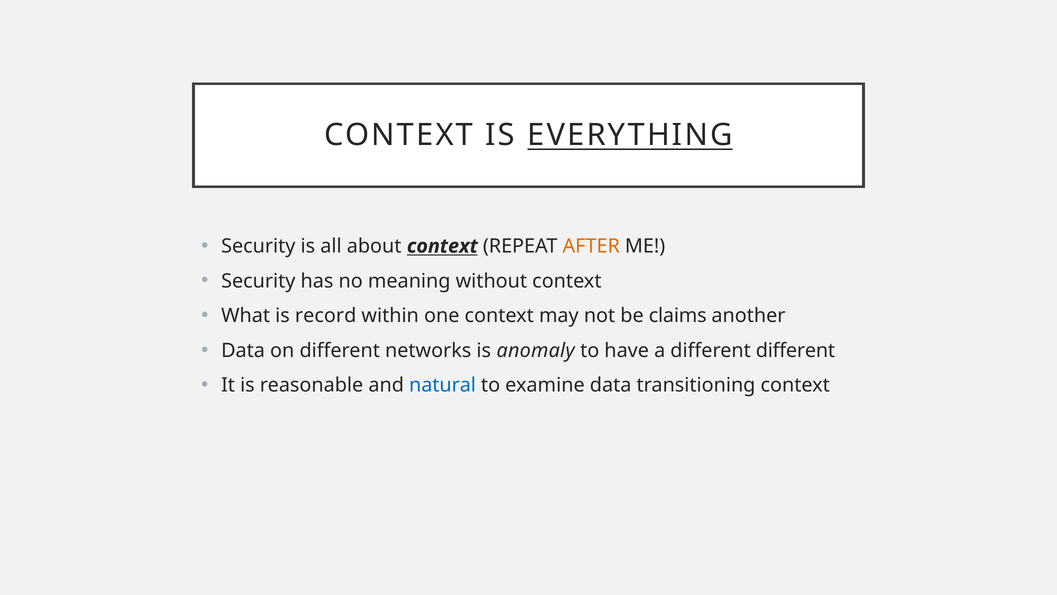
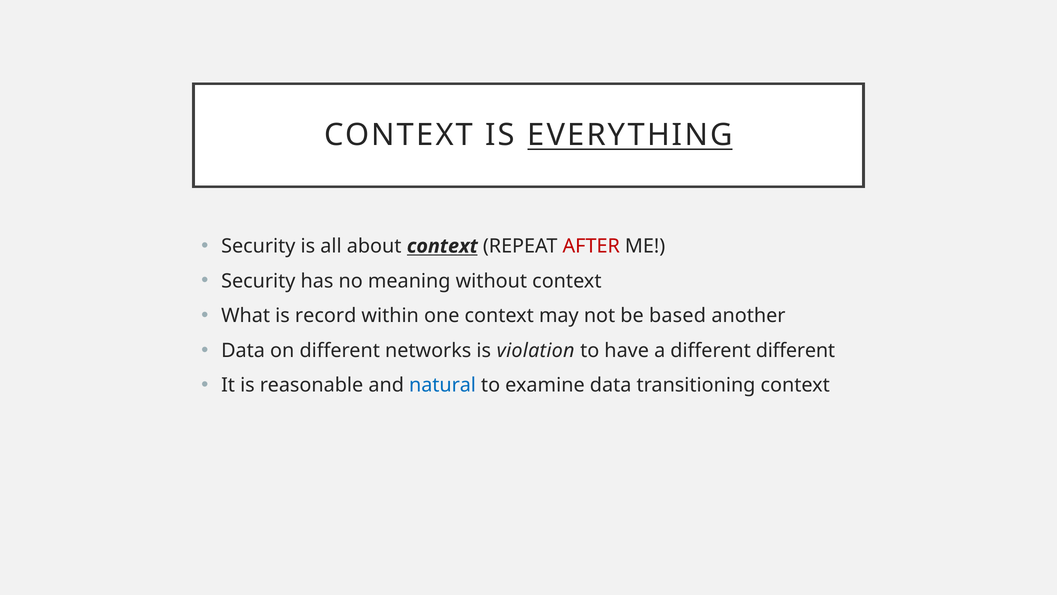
AFTER colour: orange -> red
claims: claims -> based
anomaly: anomaly -> violation
